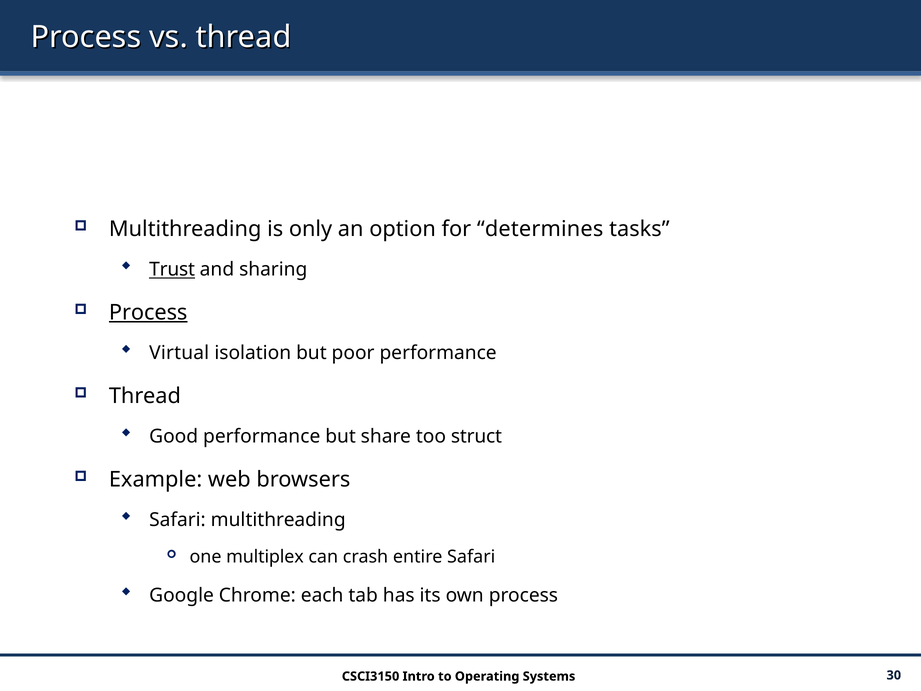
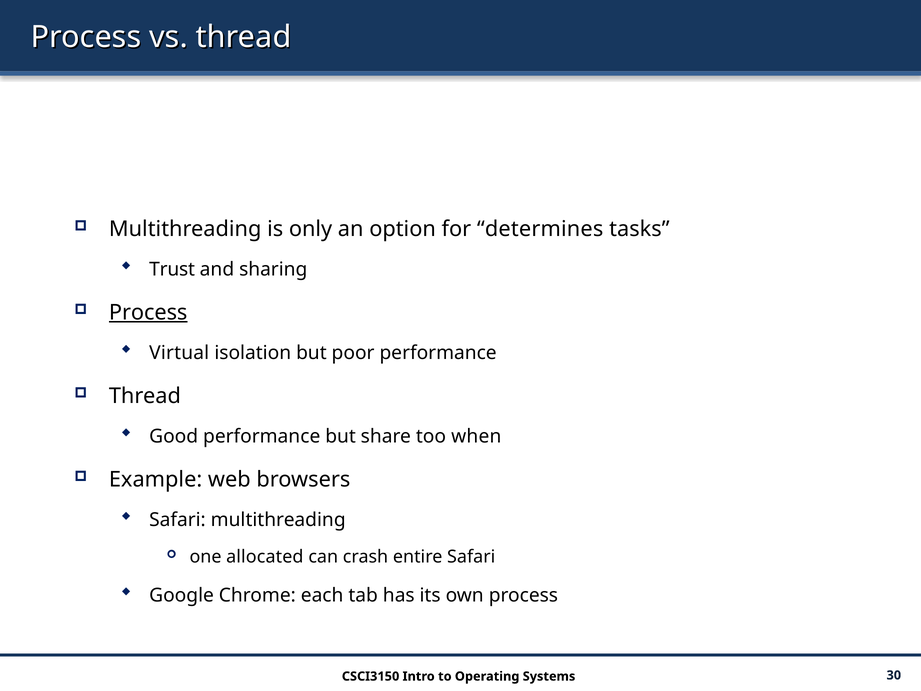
Trust underline: present -> none
struct: struct -> when
multiplex: multiplex -> allocated
